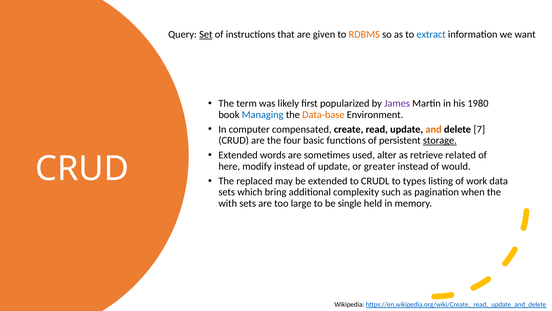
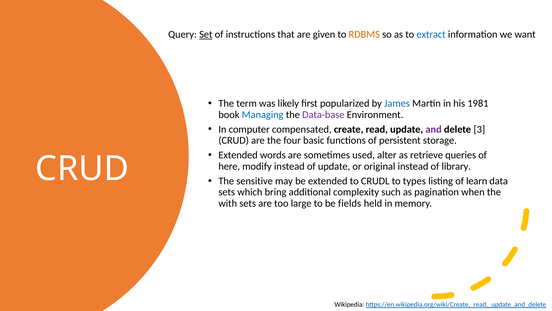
James colour: purple -> blue
1980: 1980 -> 1981
Data-base colour: orange -> purple
and colour: orange -> purple
7: 7 -> 3
storage underline: present -> none
related: related -> queries
greater: greater -> original
would: would -> library
replaced: replaced -> sensitive
work: work -> learn
single: single -> fields
